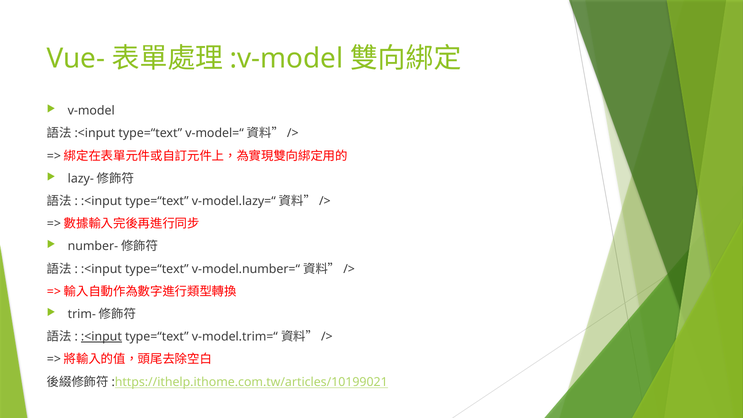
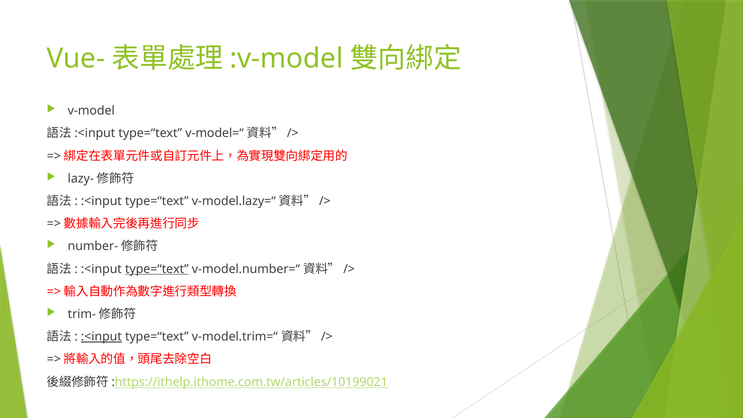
type=“text at (157, 269) underline: none -> present
